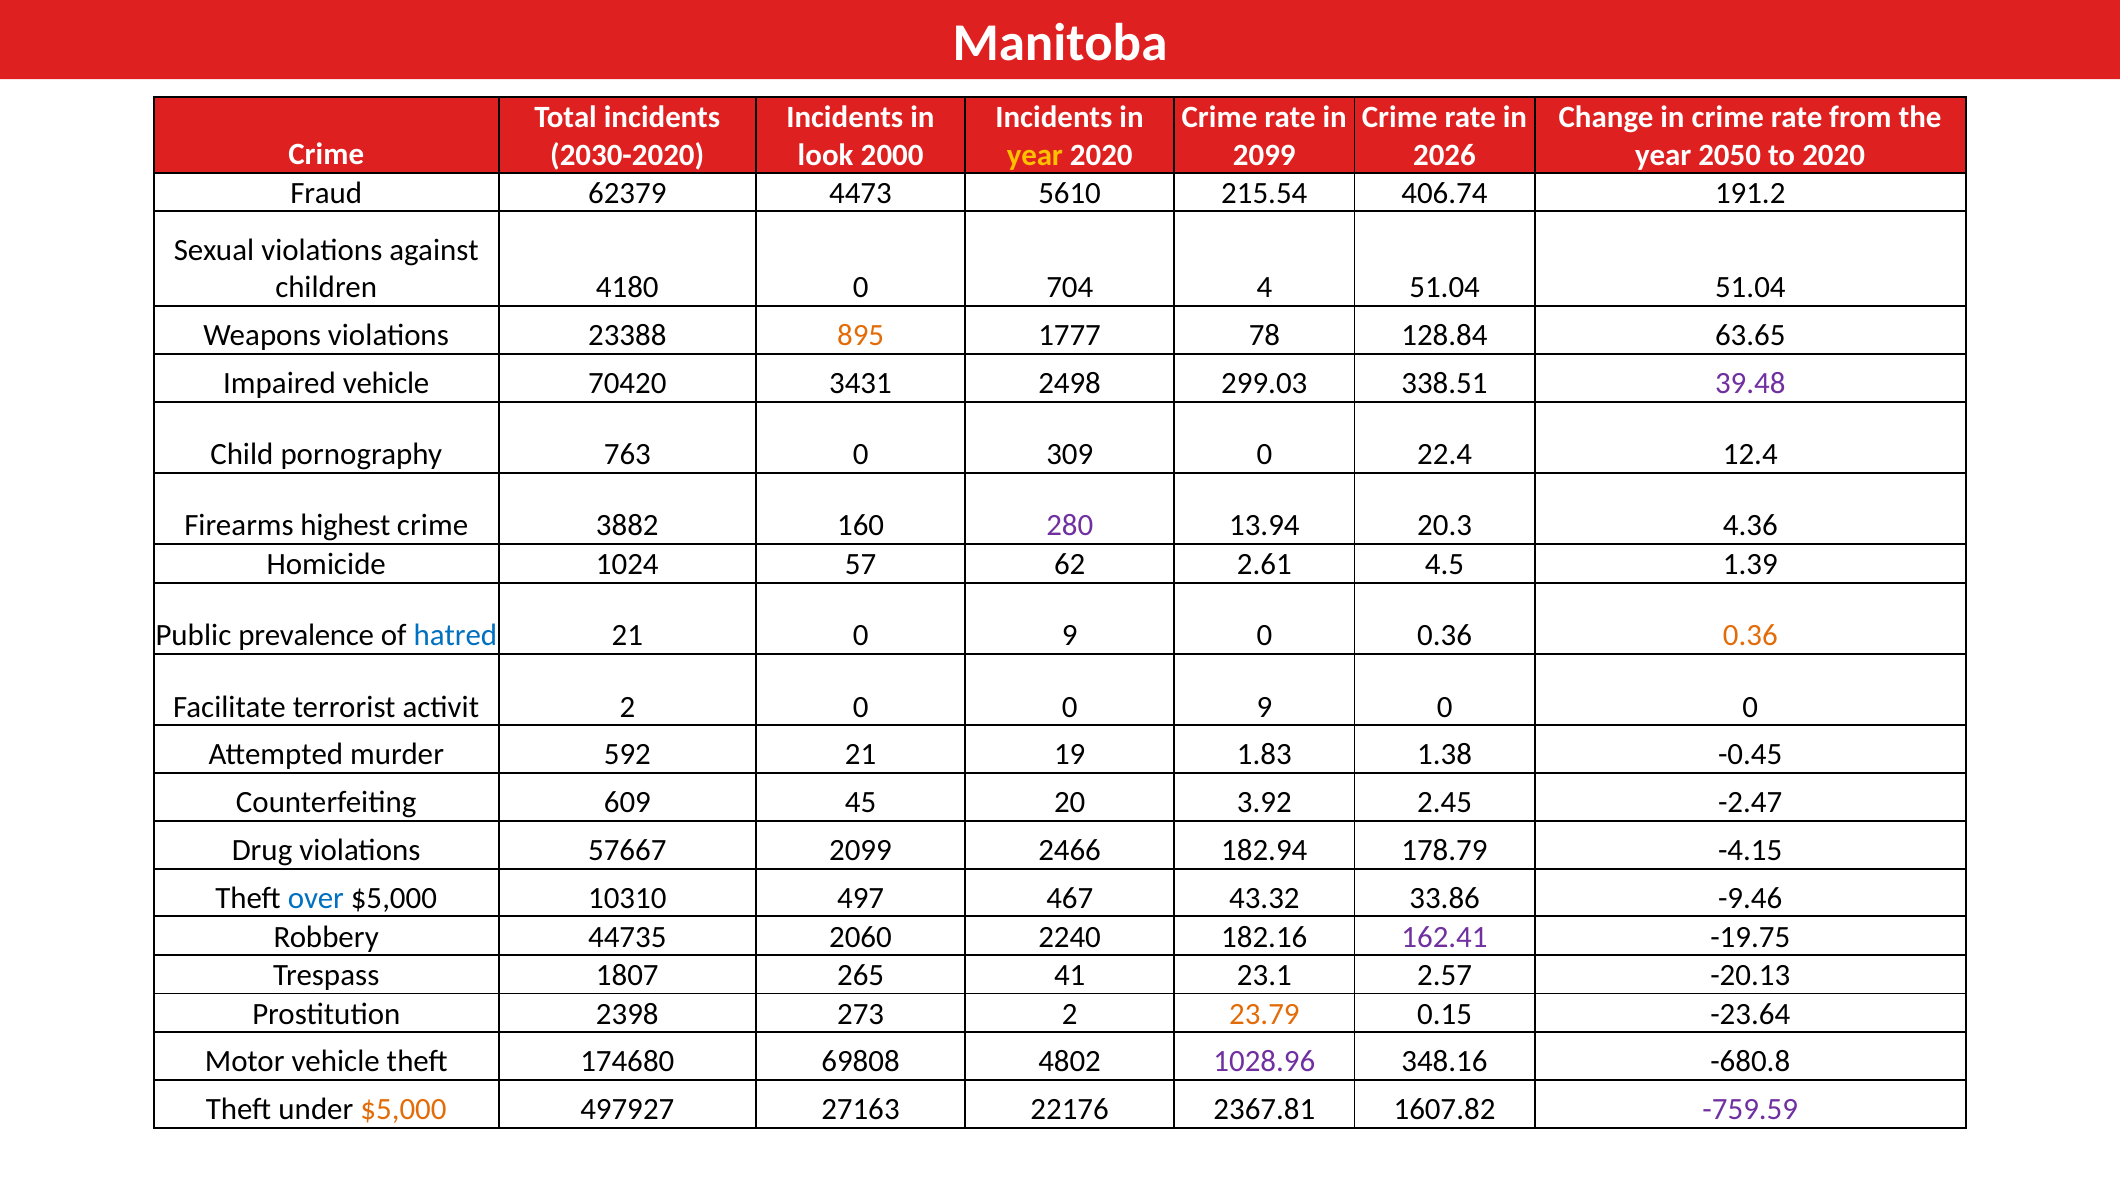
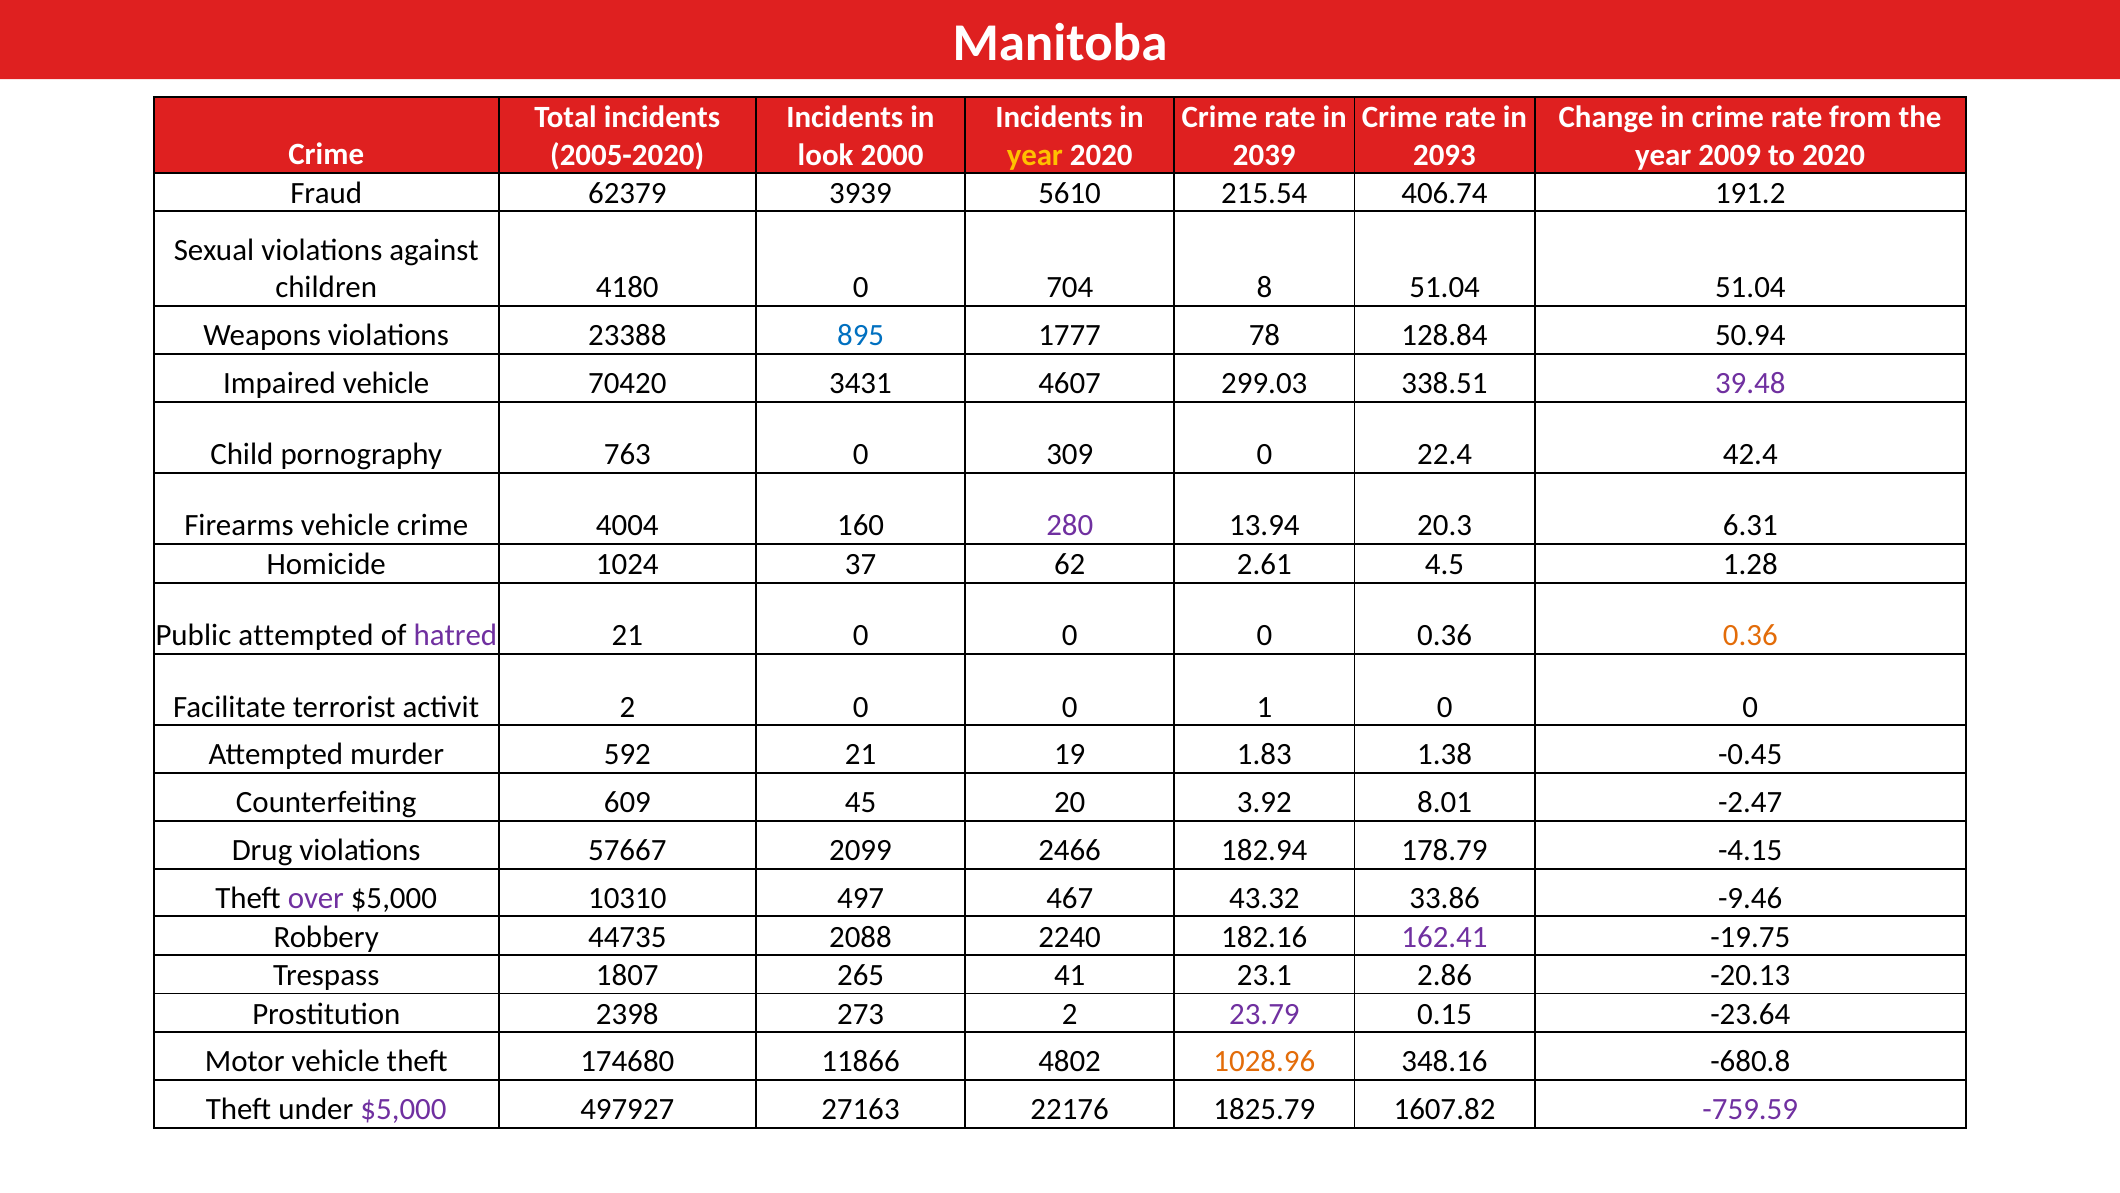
2030-2020: 2030-2020 -> 2005-2020
2099 at (1264, 155): 2099 -> 2039
2026: 2026 -> 2093
2050: 2050 -> 2009
4473: 4473 -> 3939
4: 4 -> 8
895 colour: orange -> blue
63.65: 63.65 -> 50.94
2498: 2498 -> 4607
12.4: 12.4 -> 42.4
Firearms highest: highest -> vehicle
3882: 3882 -> 4004
4.36: 4.36 -> 6.31
57: 57 -> 37
1.39: 1.39 -> 1.28
Public prevalence: prevalence -> attempted
hatred colour: blue -> purple
21 0 9: 9 -> 0
0 0 9: 9 -> 1
2.45: 2.45 -> 8.01
over colour: blue -> purple
2060: 2060 -> 2088
2.57: 2.57 -> 2.86
23.79 colour: orange -> purple
69808: 69808 -> 11866
1028.96 colour: purple -> orange
$5,000 at (403, 1109) colour: orange -> purple
2367.81: 2367.81 -> 1825.79
